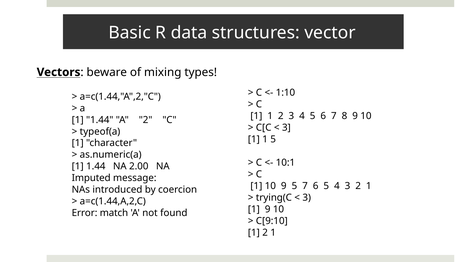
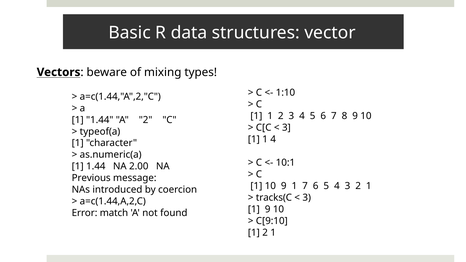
1 5: 5 -> 4
Imputed: Imputed -> Previous
9 5: 5 -> 1
trying(C: trying(C -> tracks(C
